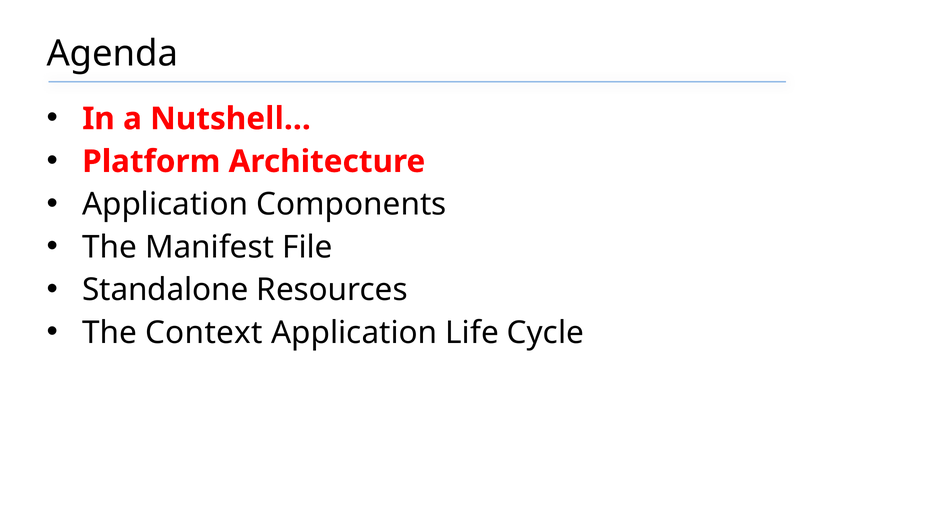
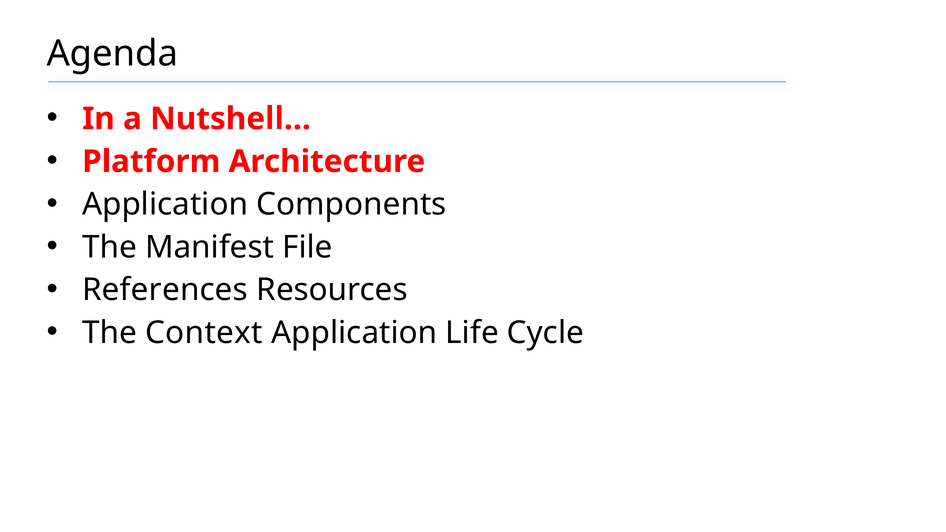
Standalone: Standalone -> References
